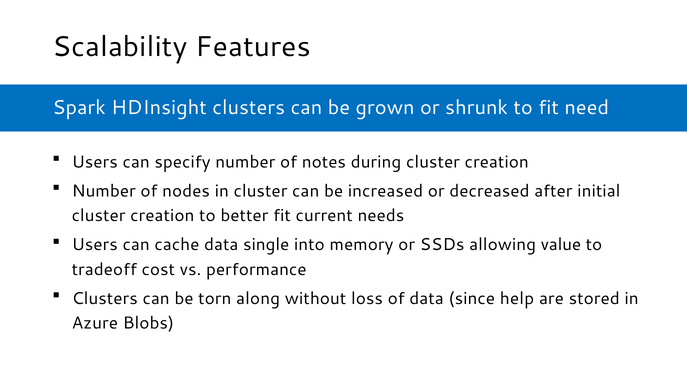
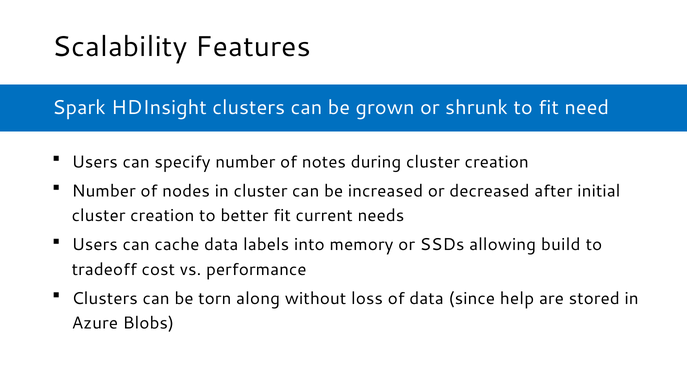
single: single -> labels
value: value -> build
